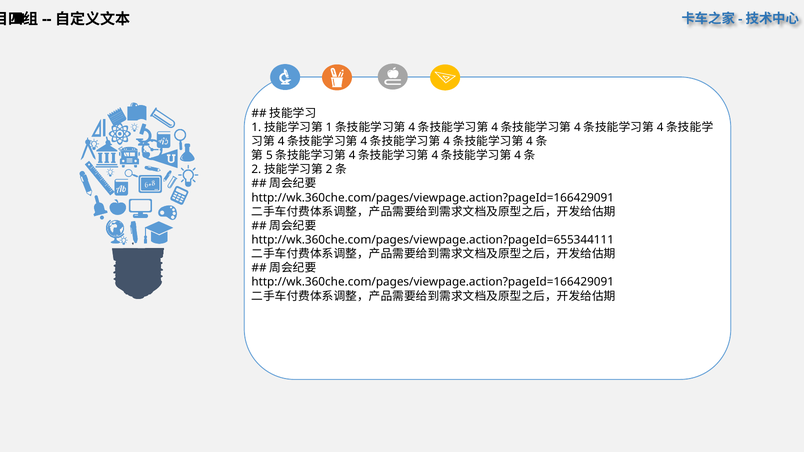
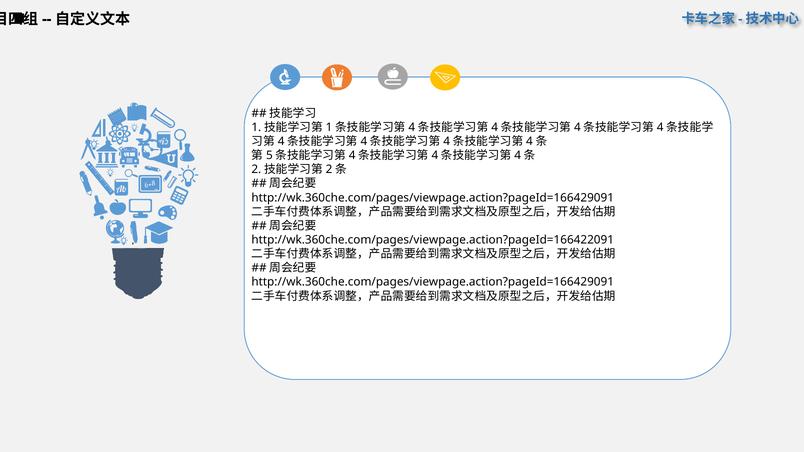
http://wk.360che.com/pages/viewpage.action?pageId=655344111: http://wk.360che.com/pages/viewpage.action?pageId=655344111 -> http://wk.360che.com/pages/viewpage.action?pageId=166422091
